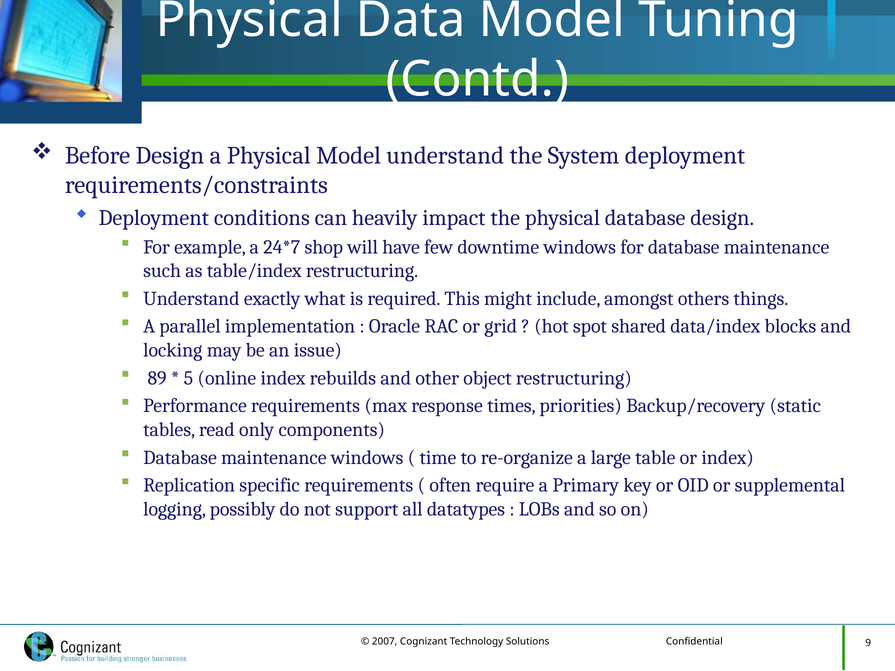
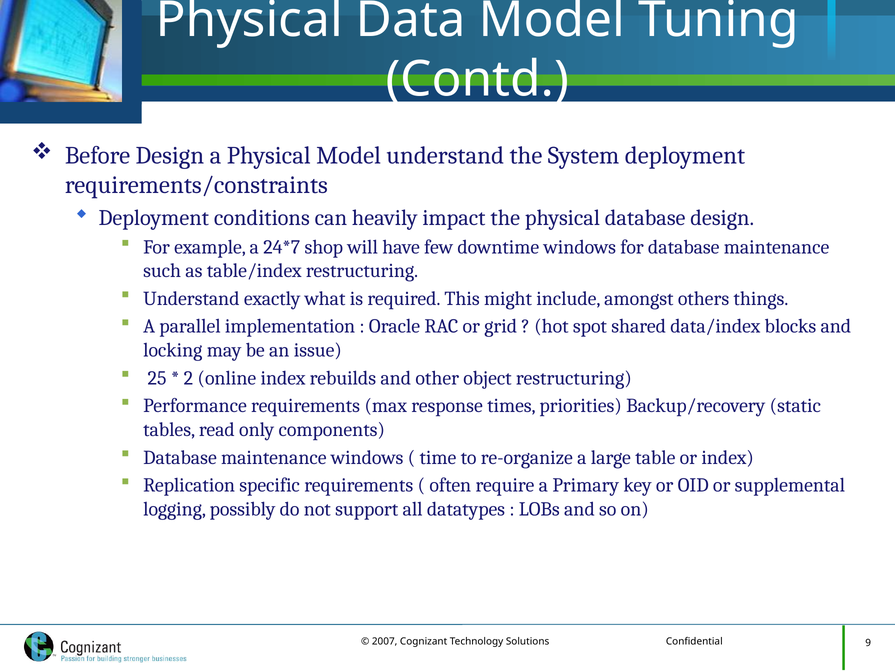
89: 89 -> 25
5: 5 -> 2
